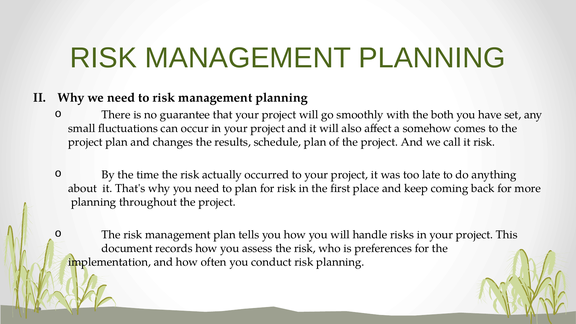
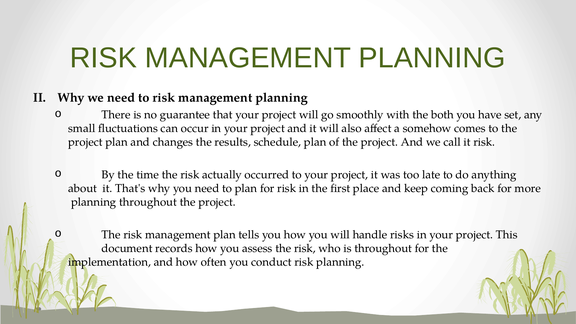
is preferences: preferences -> throughout
